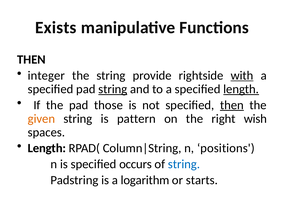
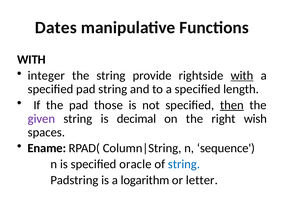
Exists: Exists -> Dates
THEN at (31, 60): THEN -> WITH
string at (113, 89) underline: present -> none
length at (241, 89) underline: present -> none
given colour: orange -> purple
pattern: pattern -> decimal
Length at (47, 148): Length -> Ename
positions: positions -> sequence
occurs: occurs -> oracle
starts: starts -> letter
